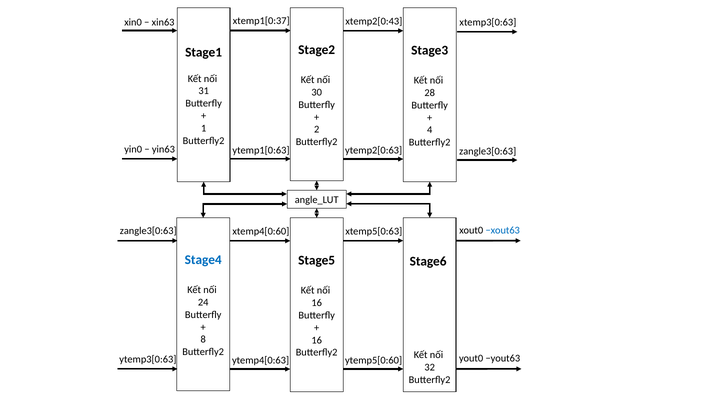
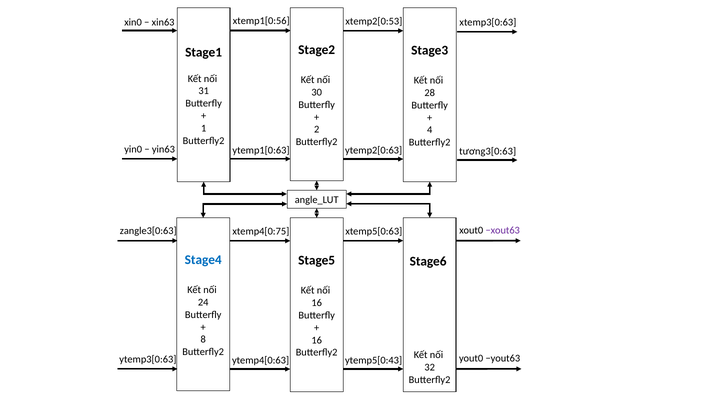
xtemp1[0:37: xtemp1[0:37 -> xtemp1[0:56
xtemp2[0:43: xtemp2[0:43 -> xtemp2[0:53
zangle3[0:63 at (488, 151): zangle3[0:63 -> tương3[0:63
−xout63 colour: blue -> purple
xtemp4[0:60: xtemp4[0:60 -> xtemp4[0:75
ytemp5[0:60: ytemp5[0:60 -> ytemp5[0:43
